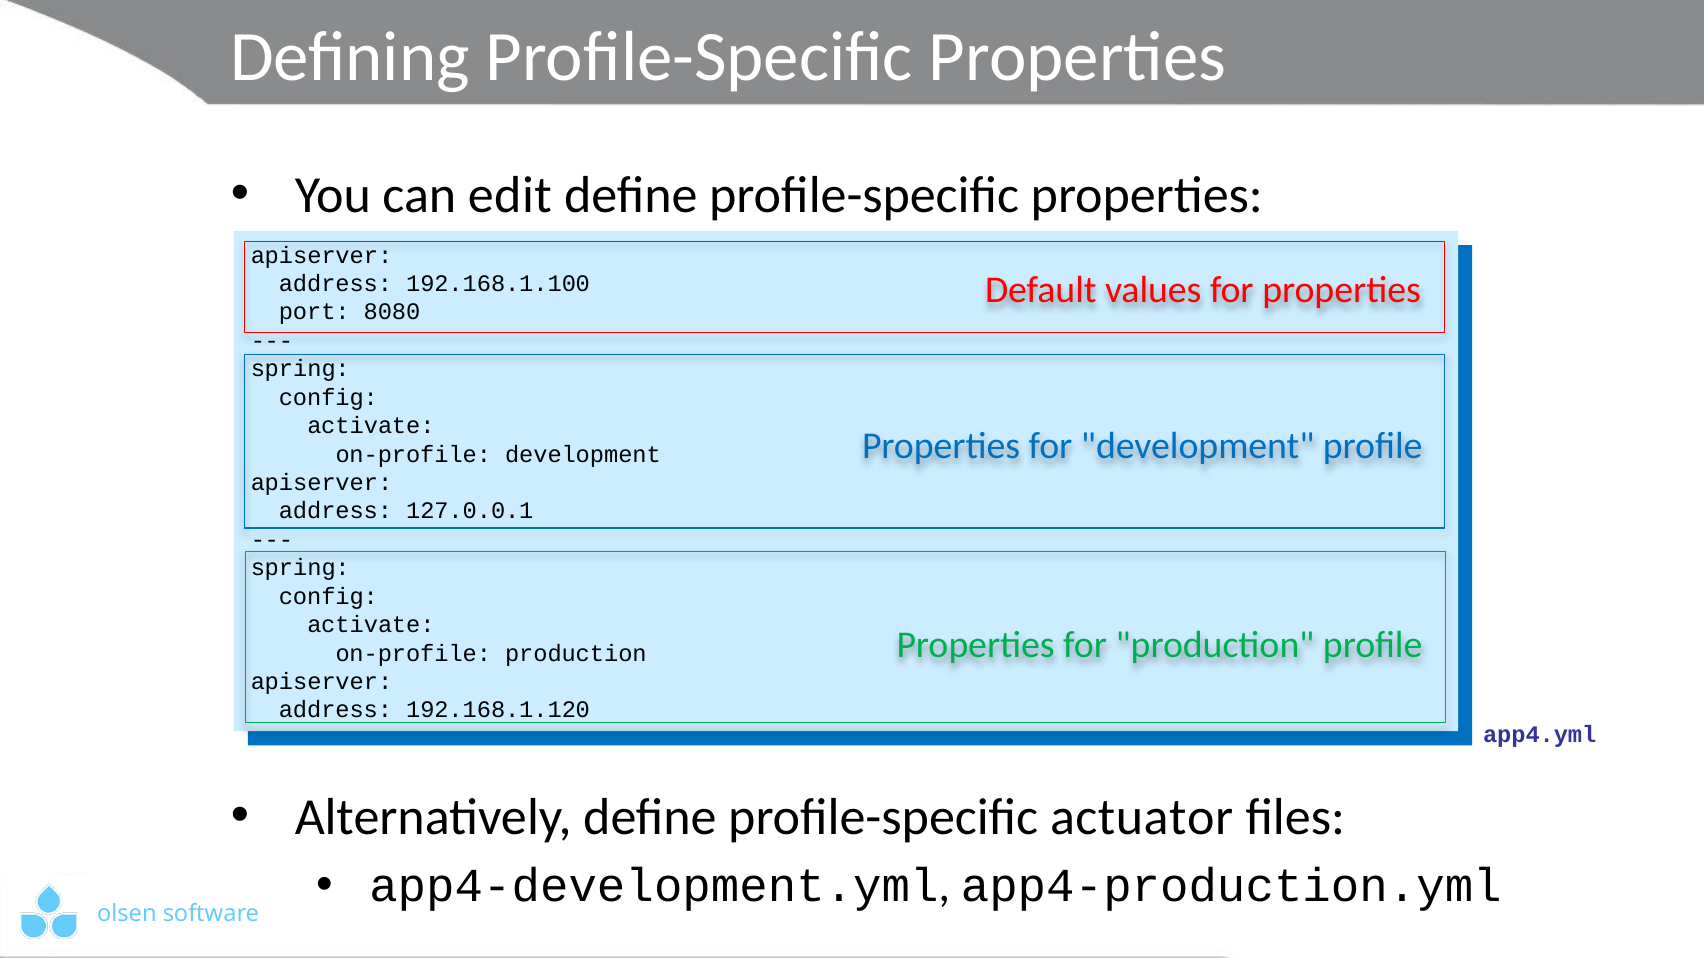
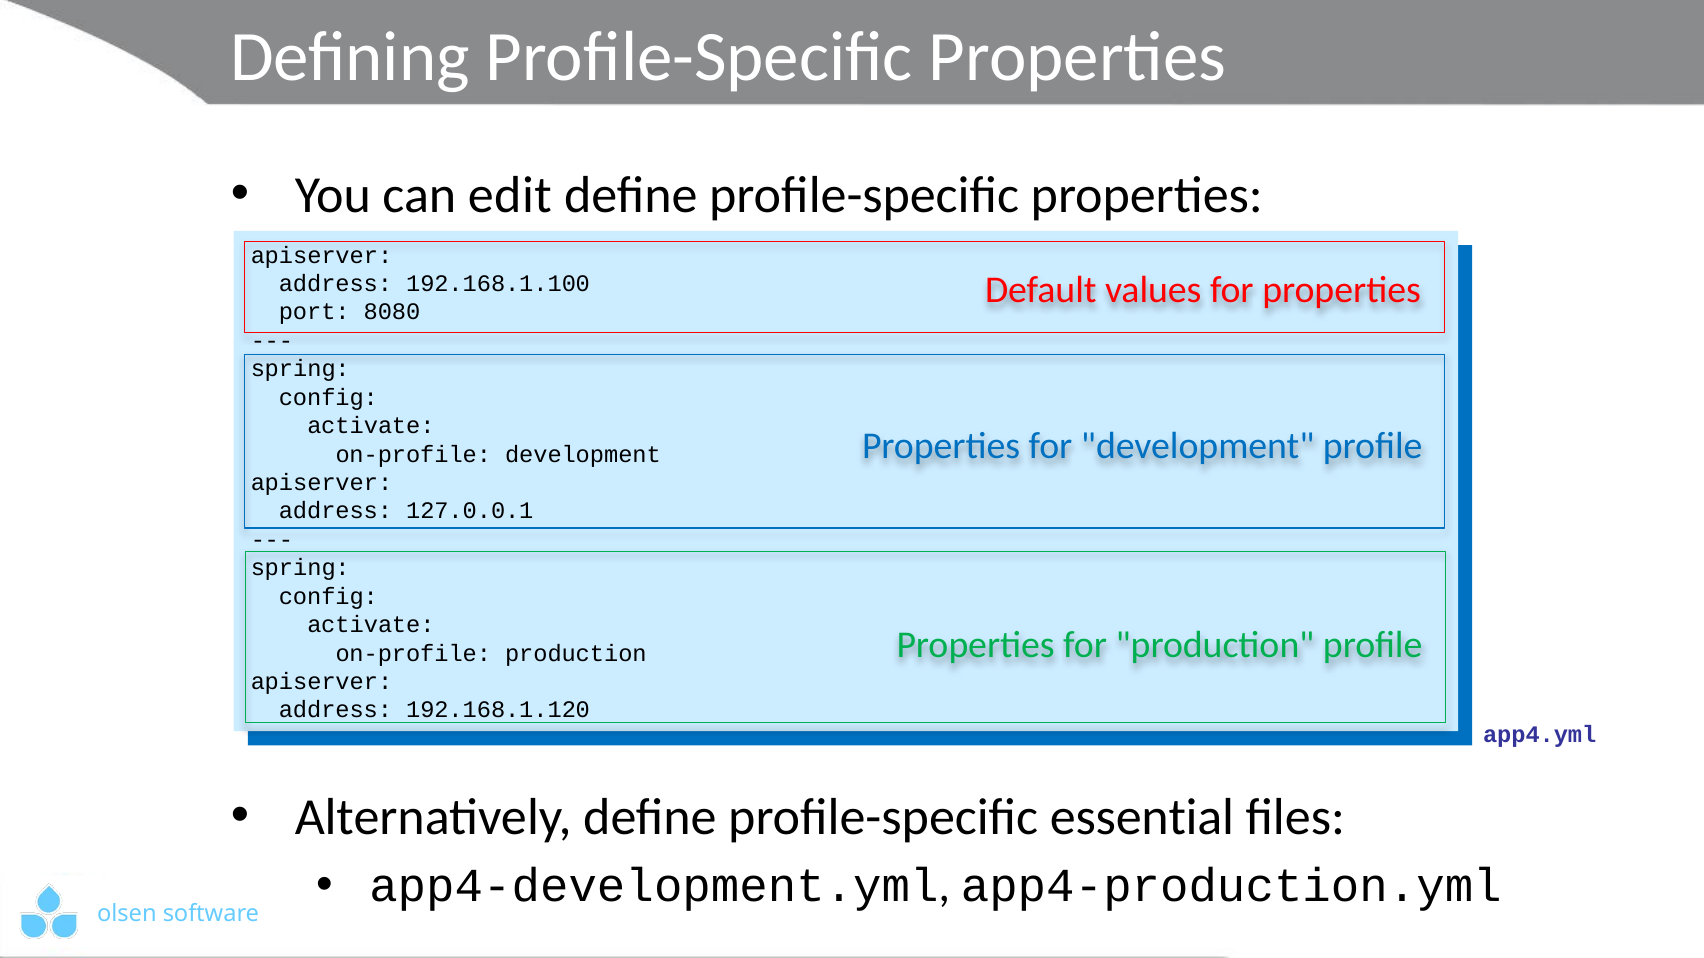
actuator: actuator -> essential
